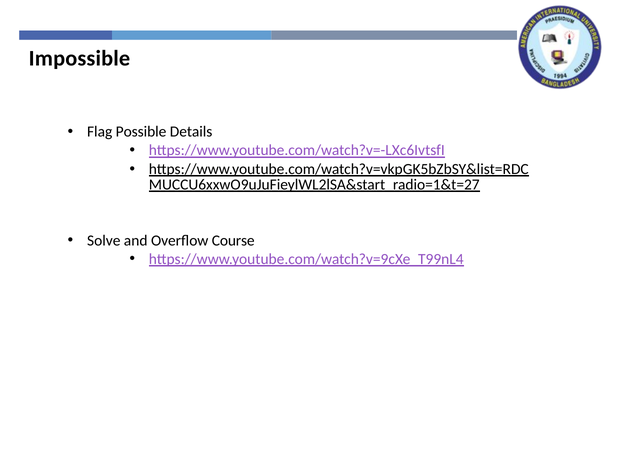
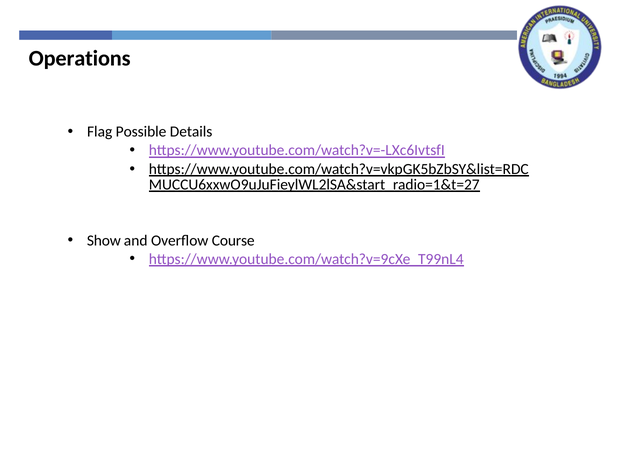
Impossible: Impossible -> Operations
Solve: Solve -> Show
